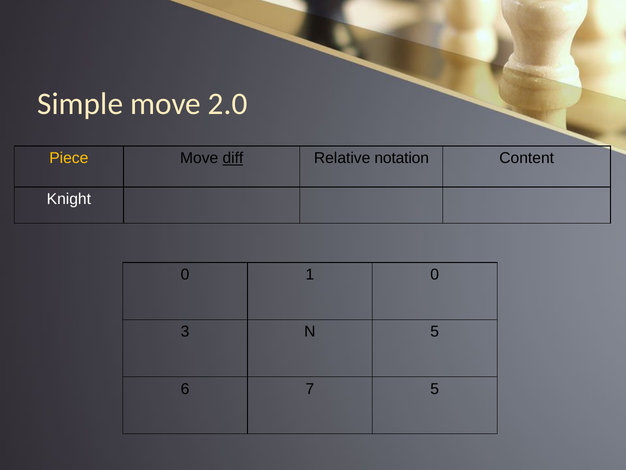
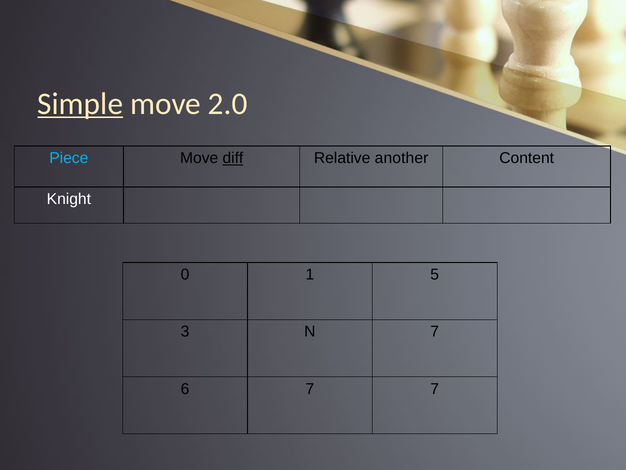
Simple underline: none -> present
Piece colour: yellow -> light blue
notation: notation -> another
1 0: 0 -> 5
N 5: 5 -> 7
7 5: 5 -> 7
